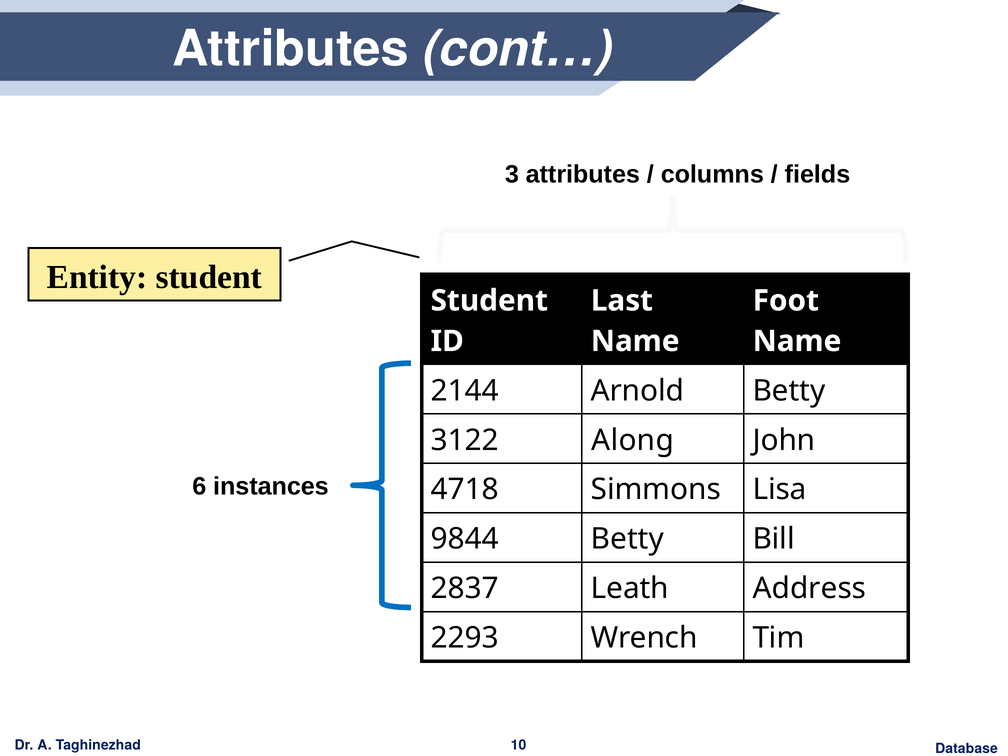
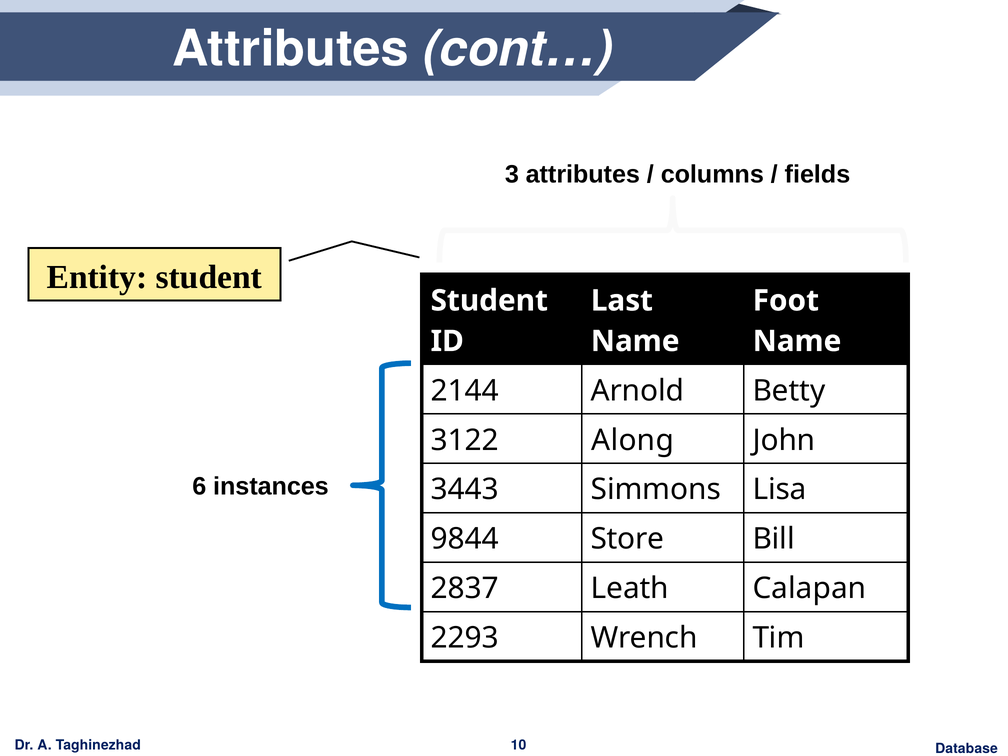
4718: 4718 -> 3443
9844 Betty: Betty -> Store
Address: Address -> Calapan
